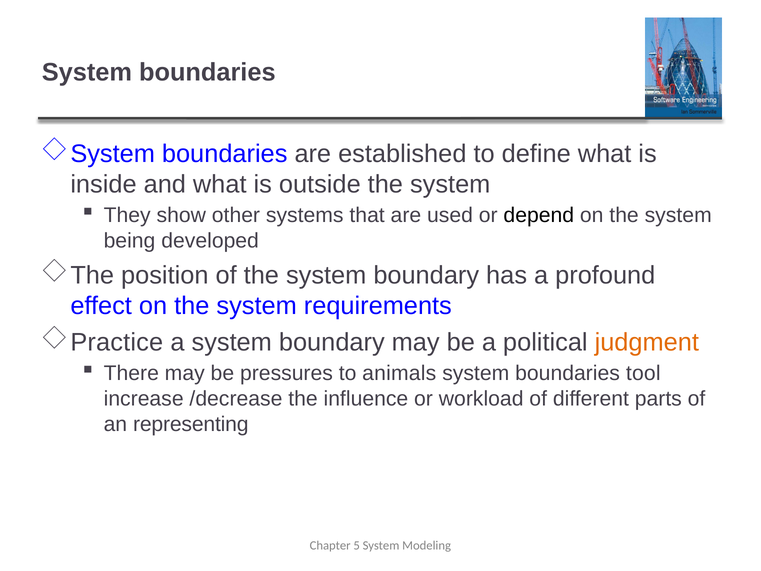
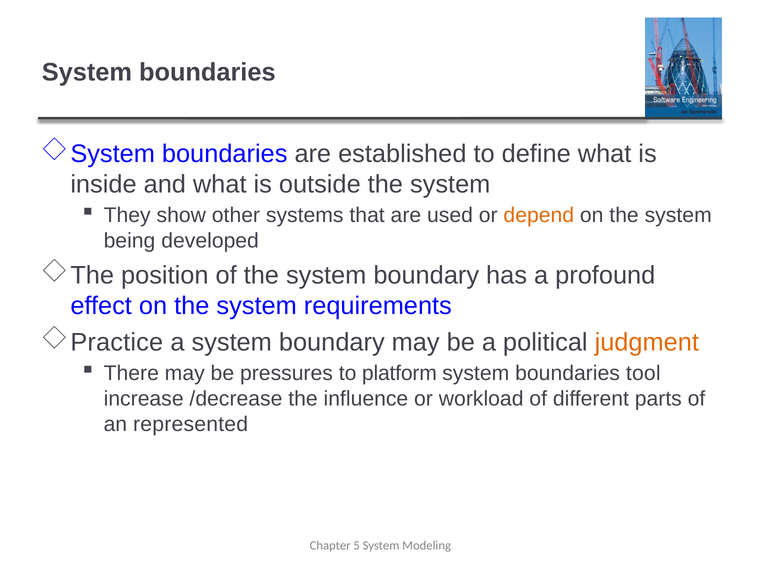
depend colour: black -> orange
animals: animals -> platform
representing: representing -> represented
